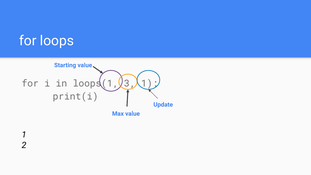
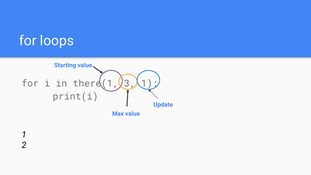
loops(1: loops(1 -> there(1
